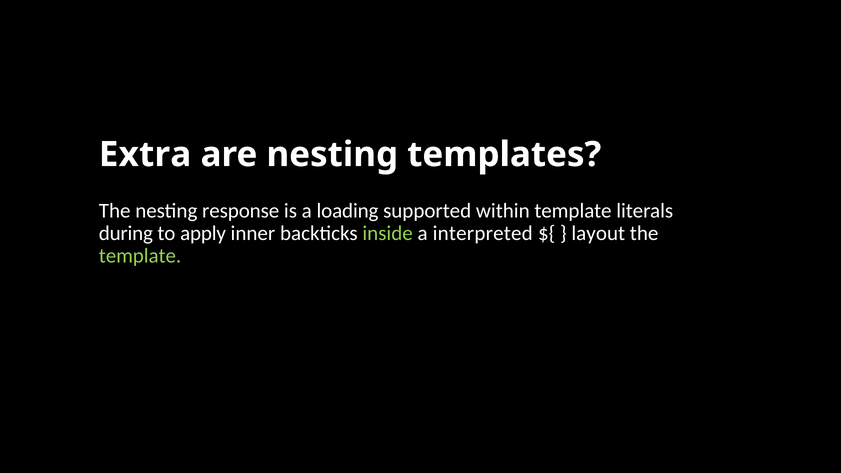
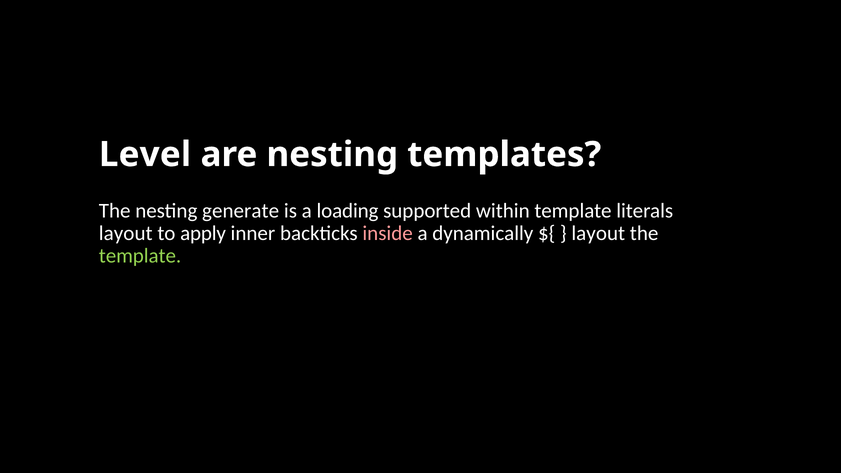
Extra: Extra -> Level
response: response -> generate
during at (126, 233): during -> layout
inside colour: light green -> pink
interpreted: interpreted -> dynamically
